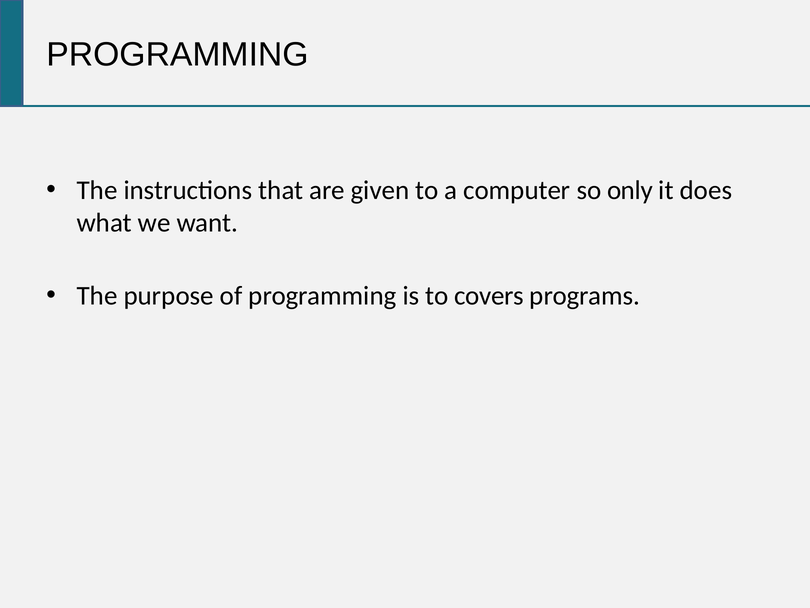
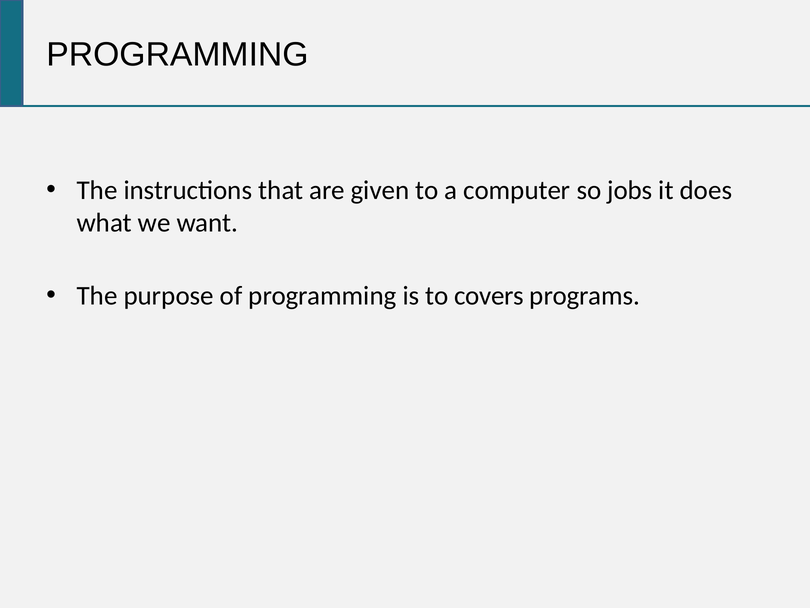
only: only -> jobs
